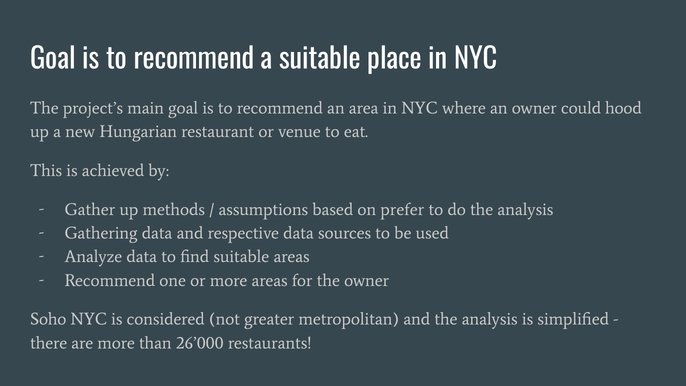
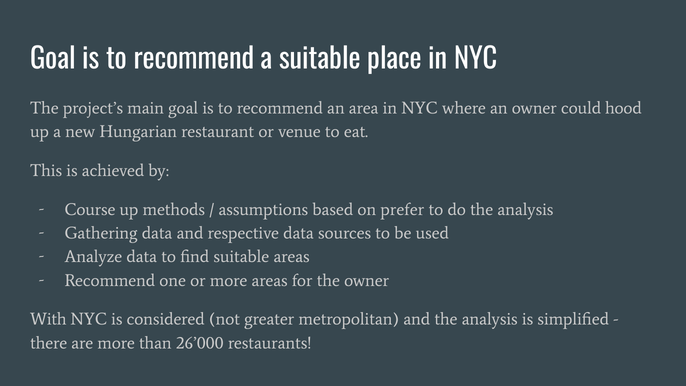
Gather: Gather -> Course
Soho: Soho -> With
